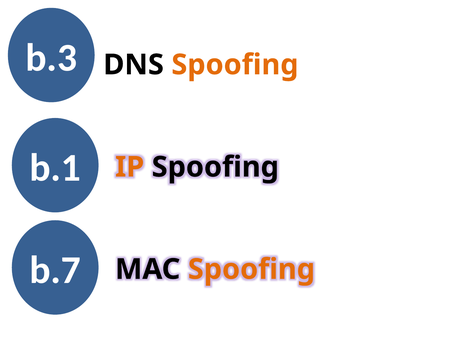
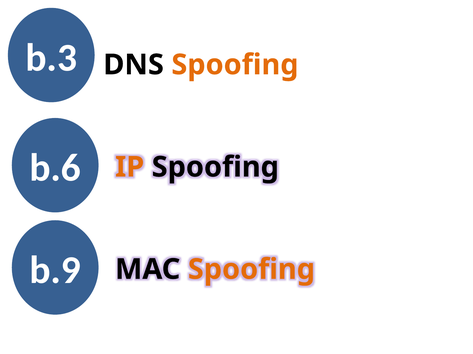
b.1: b.1 -> b.6
b.7: b.7 -> b.9
